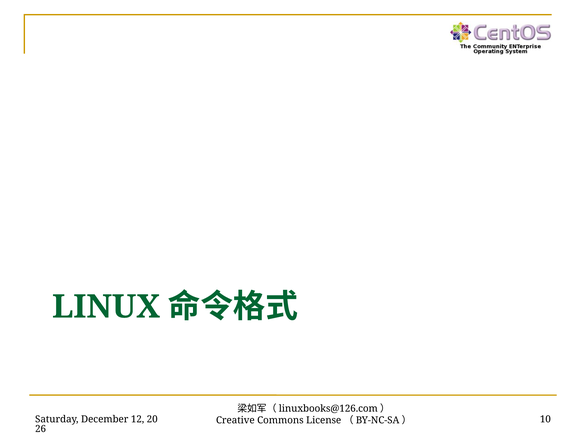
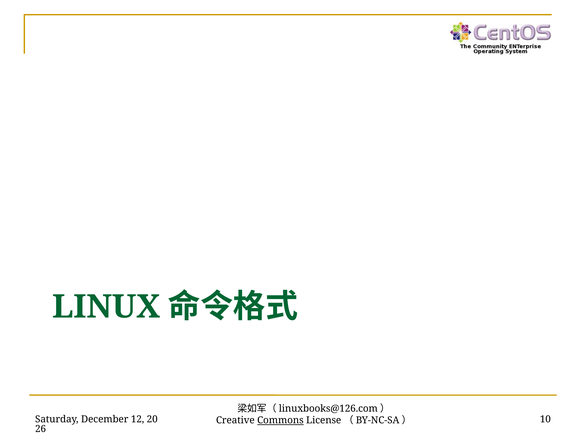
Commons underline: none -> present
